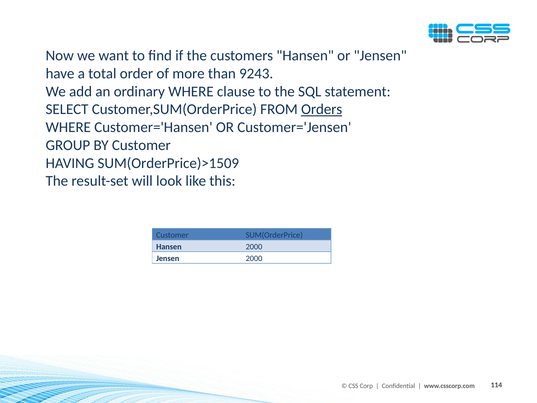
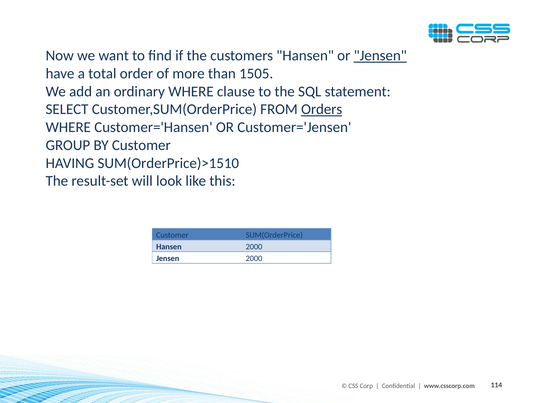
Jensen at (380, 56) underline: none -> present
9243: 9243 -> 1505
SUM(OrderPrice)>1509: SUM(OrderPrice)>1509 -> SUM(OrderPrice)>1510
